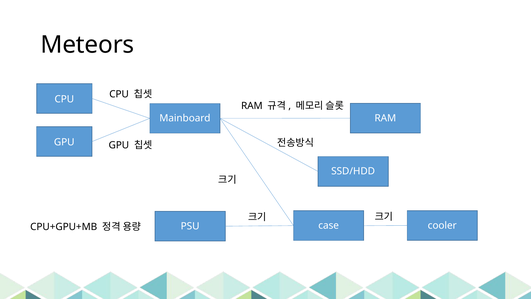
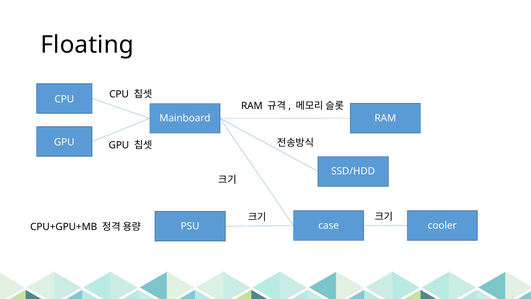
Meteors: Meteors -> Floating
